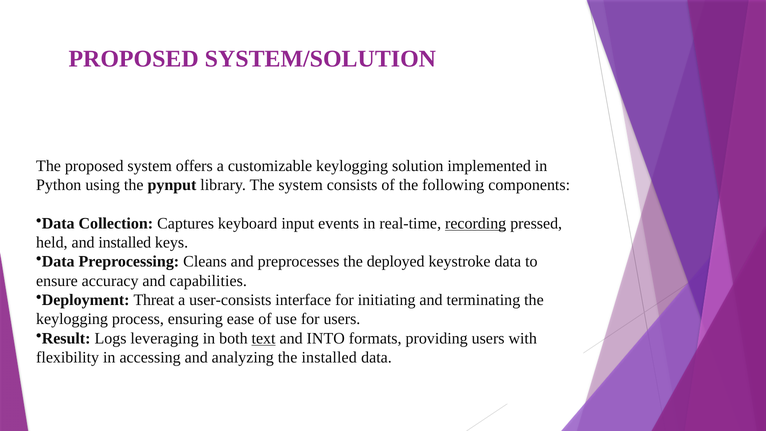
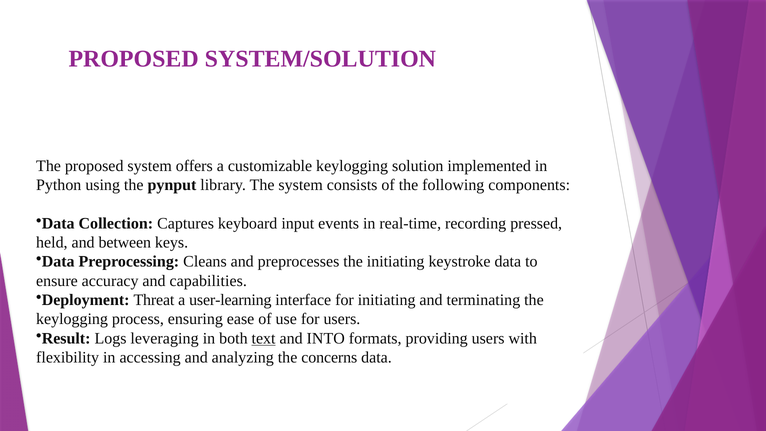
recording underline: present -> none
and installed: installed -> between
the deployed: deployed -> initiating
user-consists: user-consists -> user-learning
the installed: installed -> concerns
